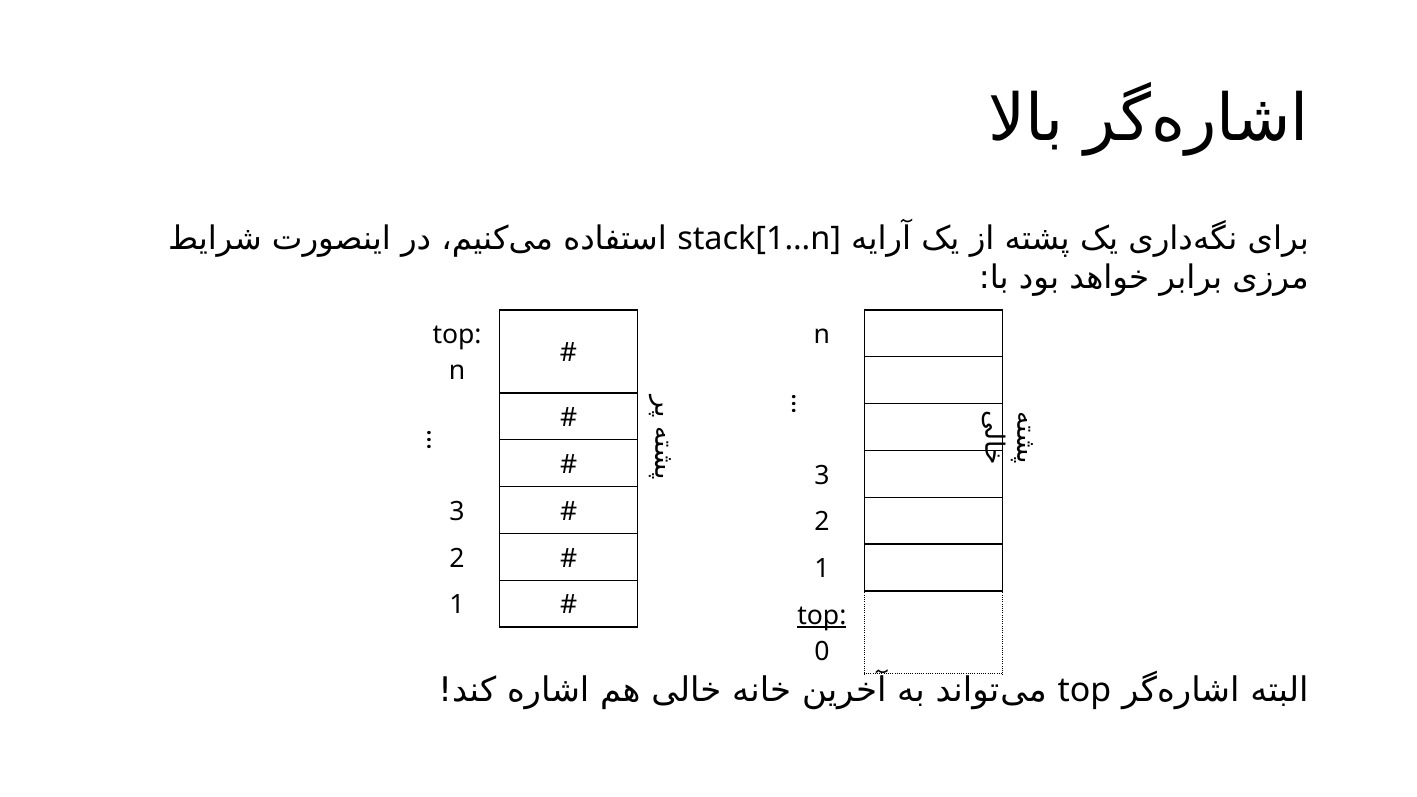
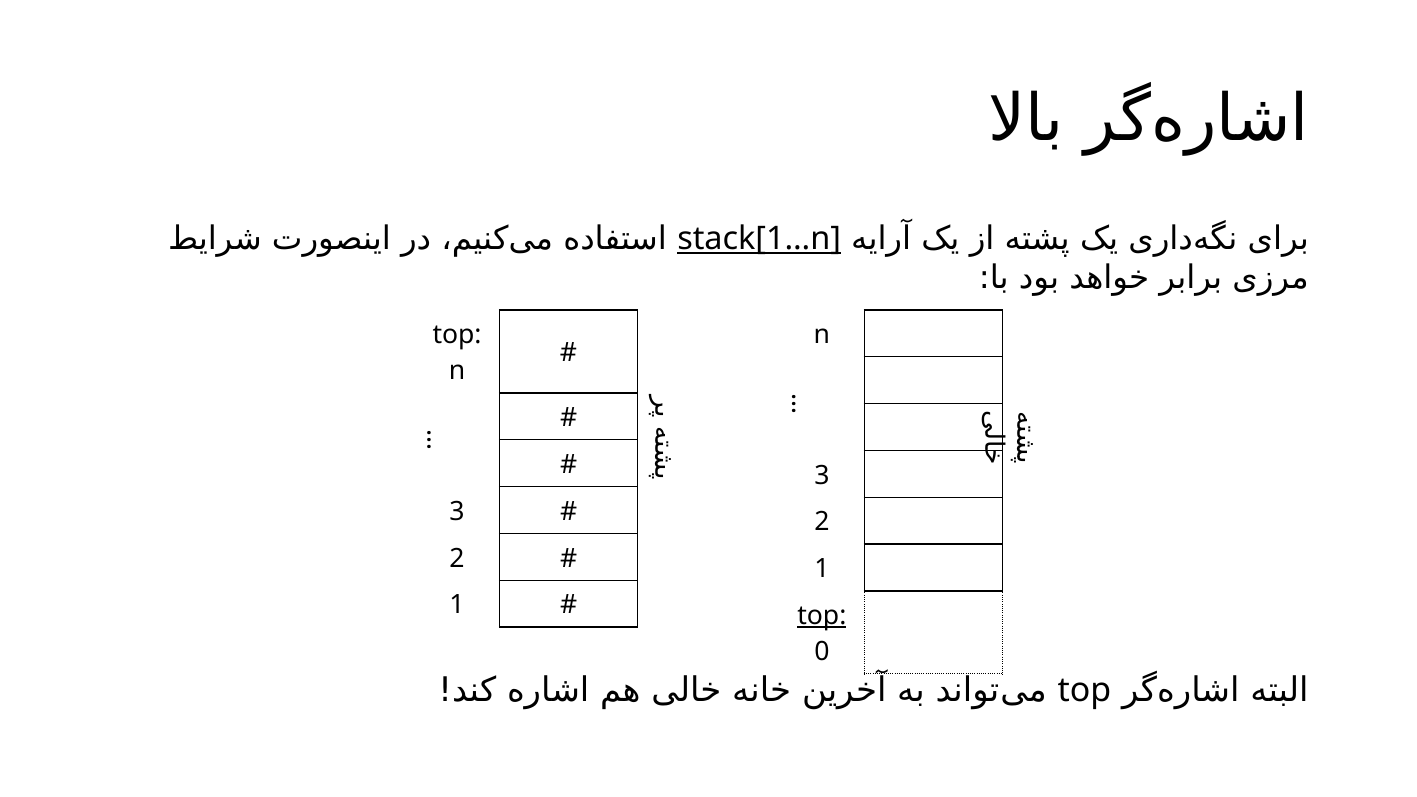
stack[1…n underline: none -> present
